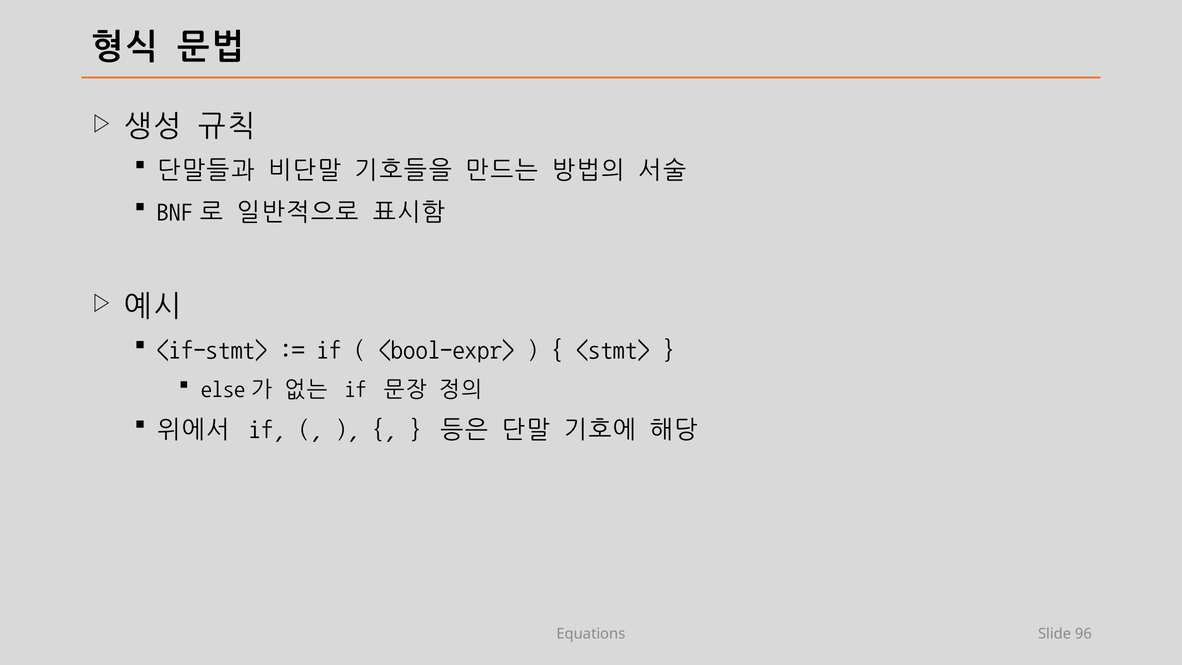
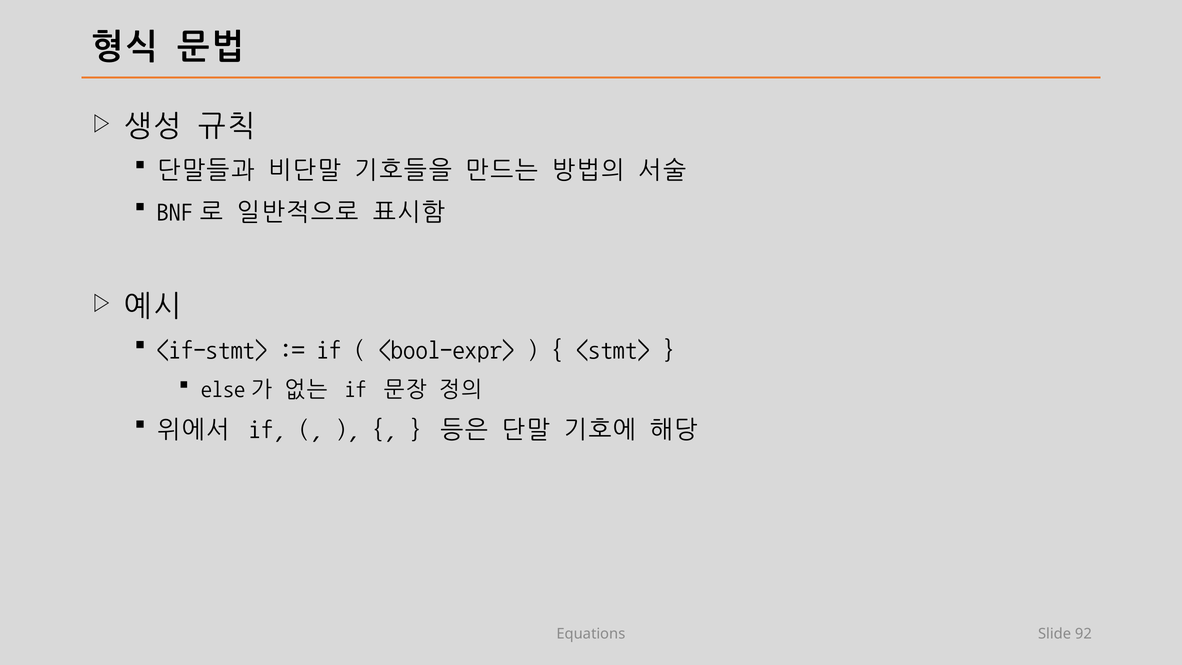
96: 96 -> 92
